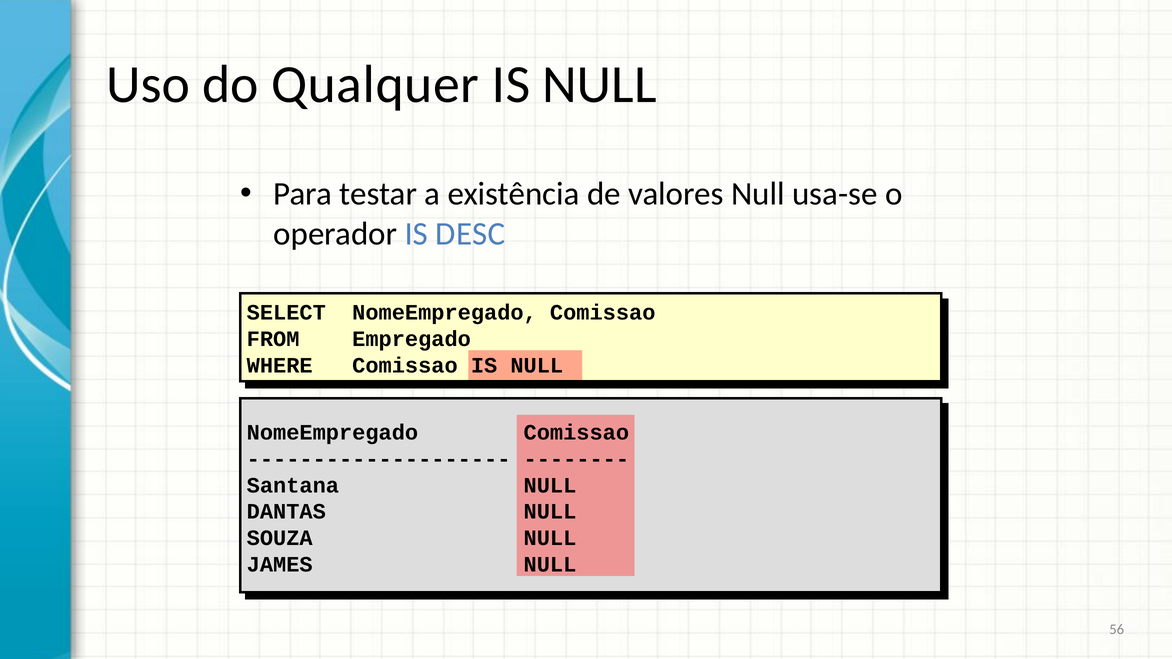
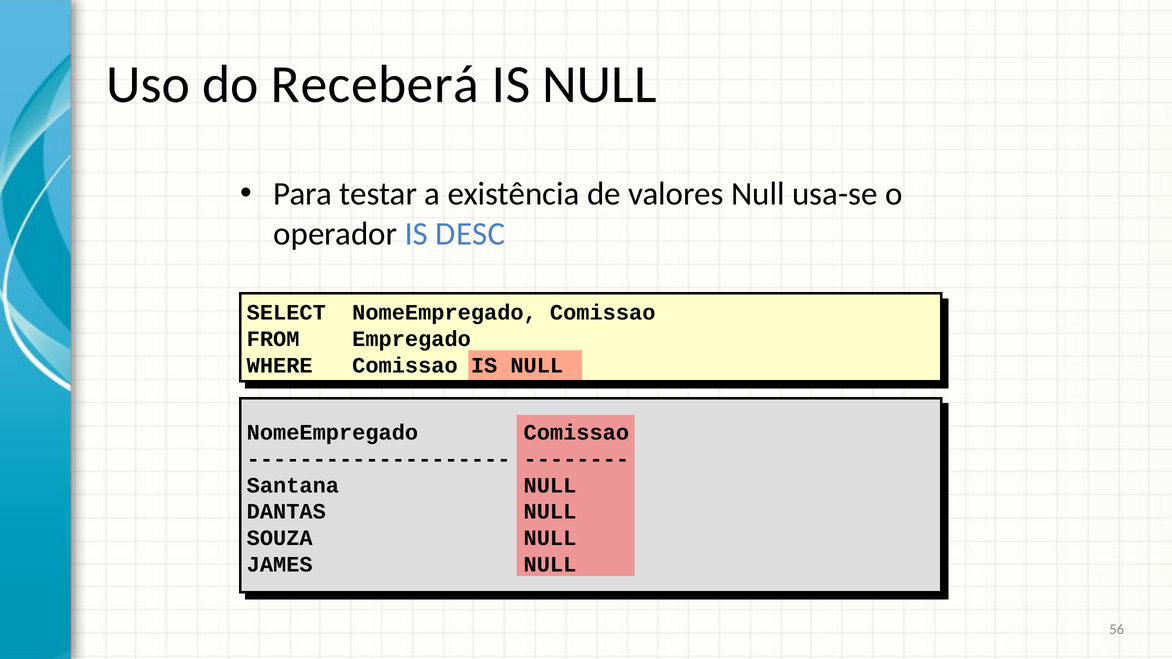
Qualquer: Qualquer -> Receberá
